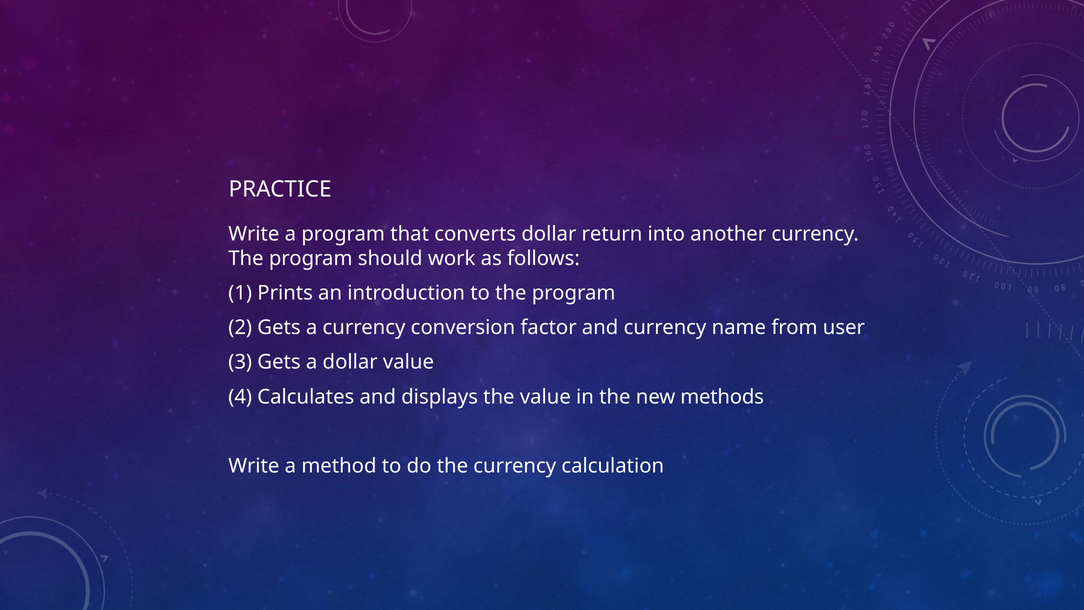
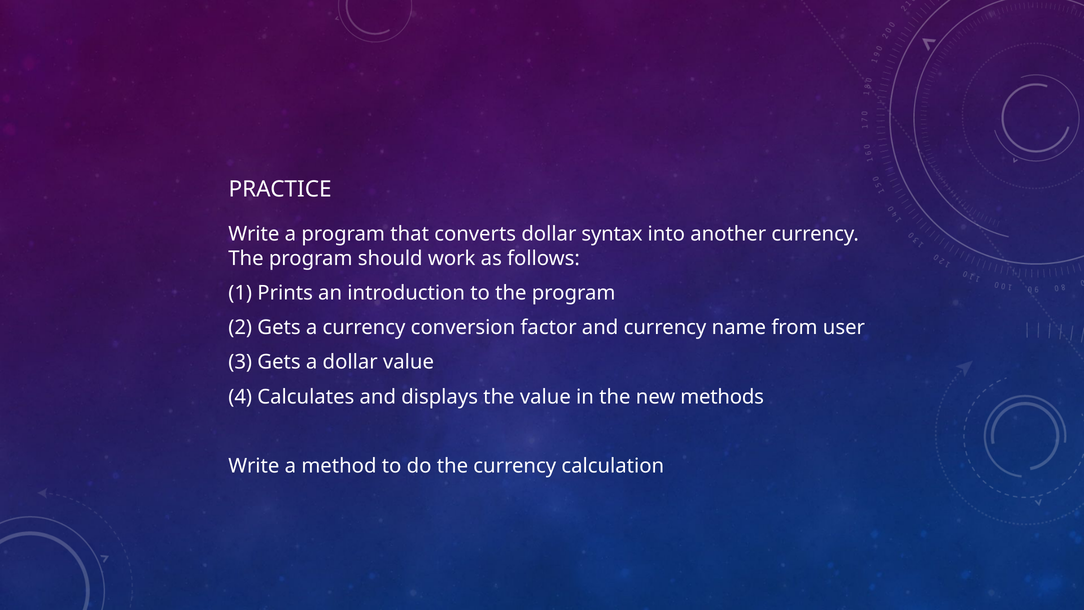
return: return -> syntax
